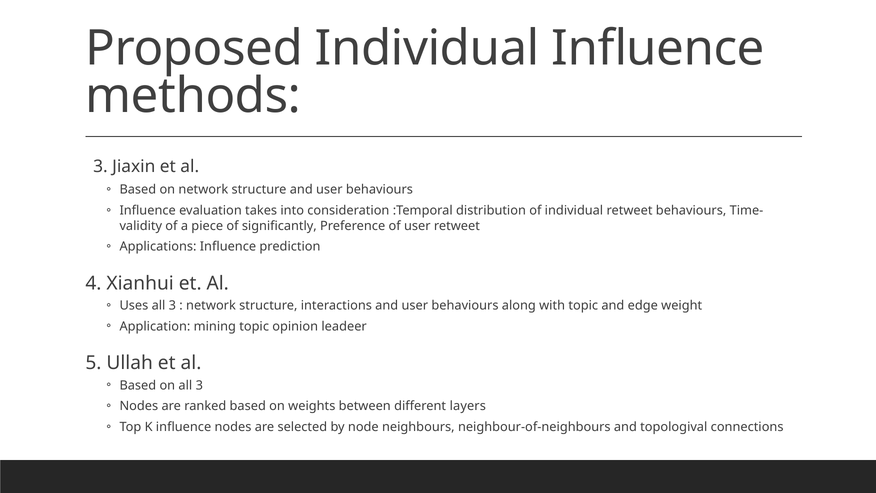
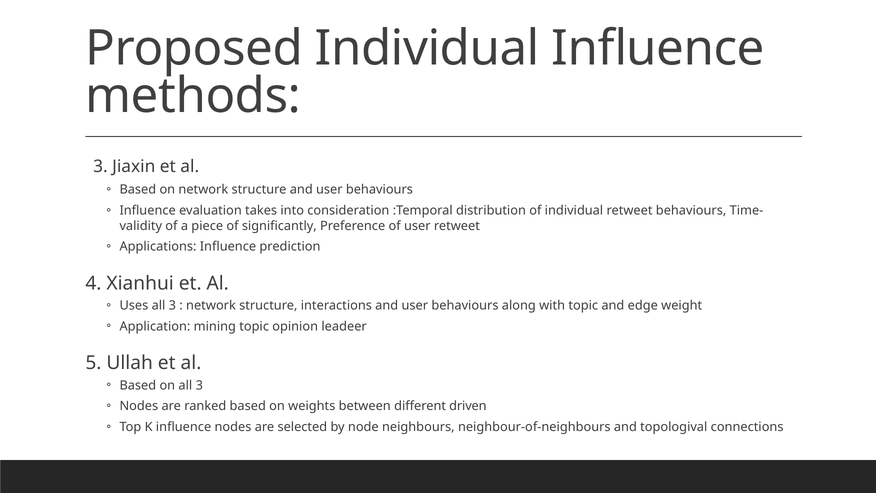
layers: layers -> driven
